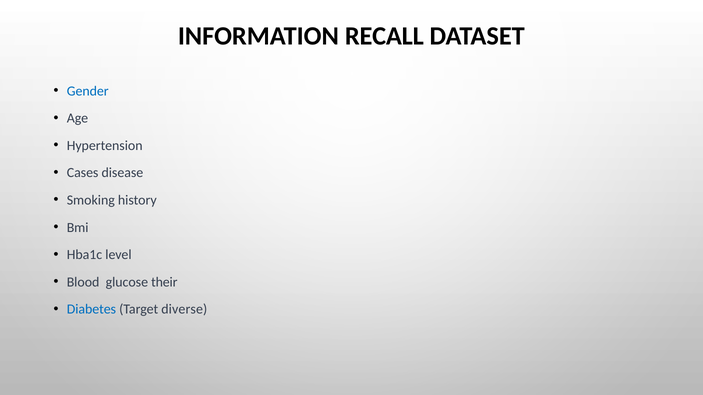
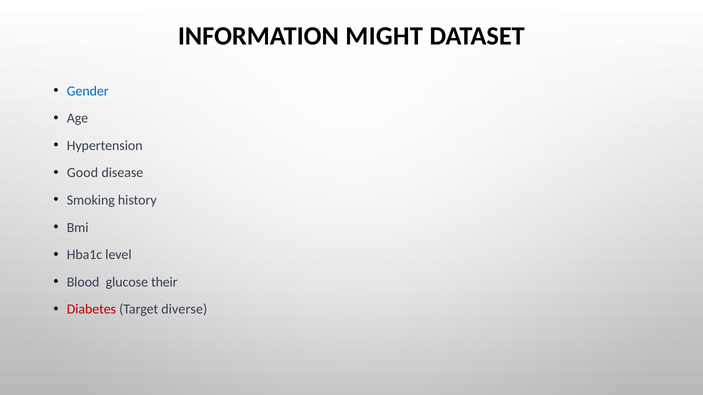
RECALL: RECALL -> MIGHT
Cases: Cases -> Good
Diabetes colour: blue -> red
